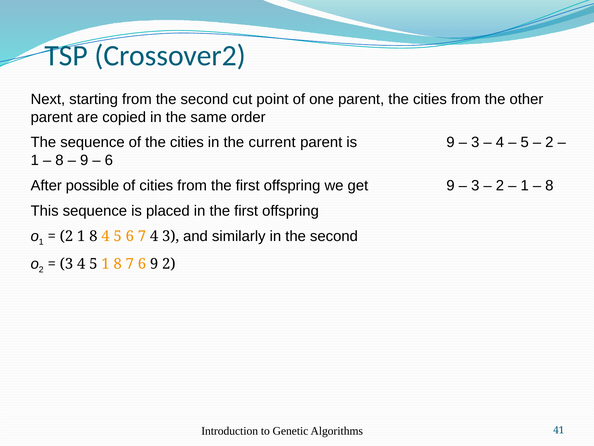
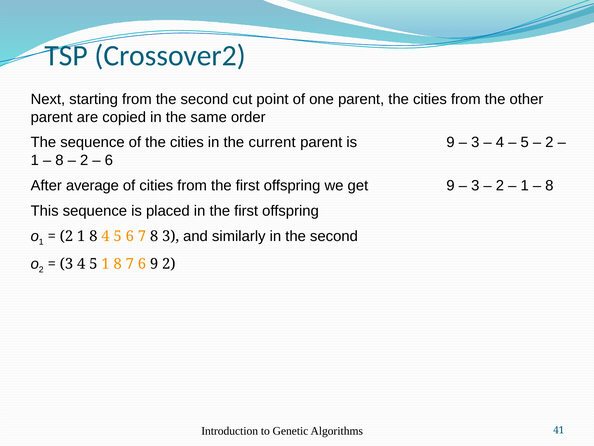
9 at (84, 160): 9 -> 2
possible: possible -> average
7 4: 4 -> 8
